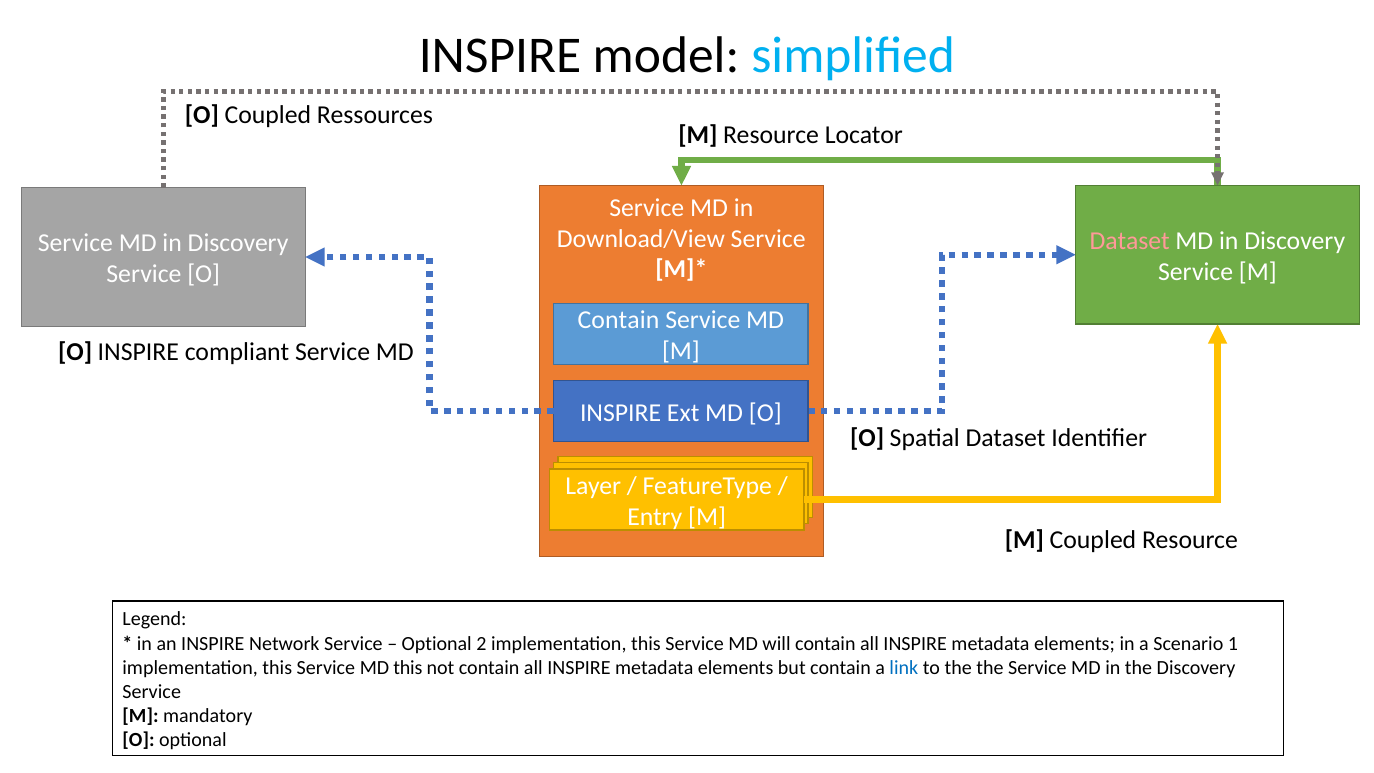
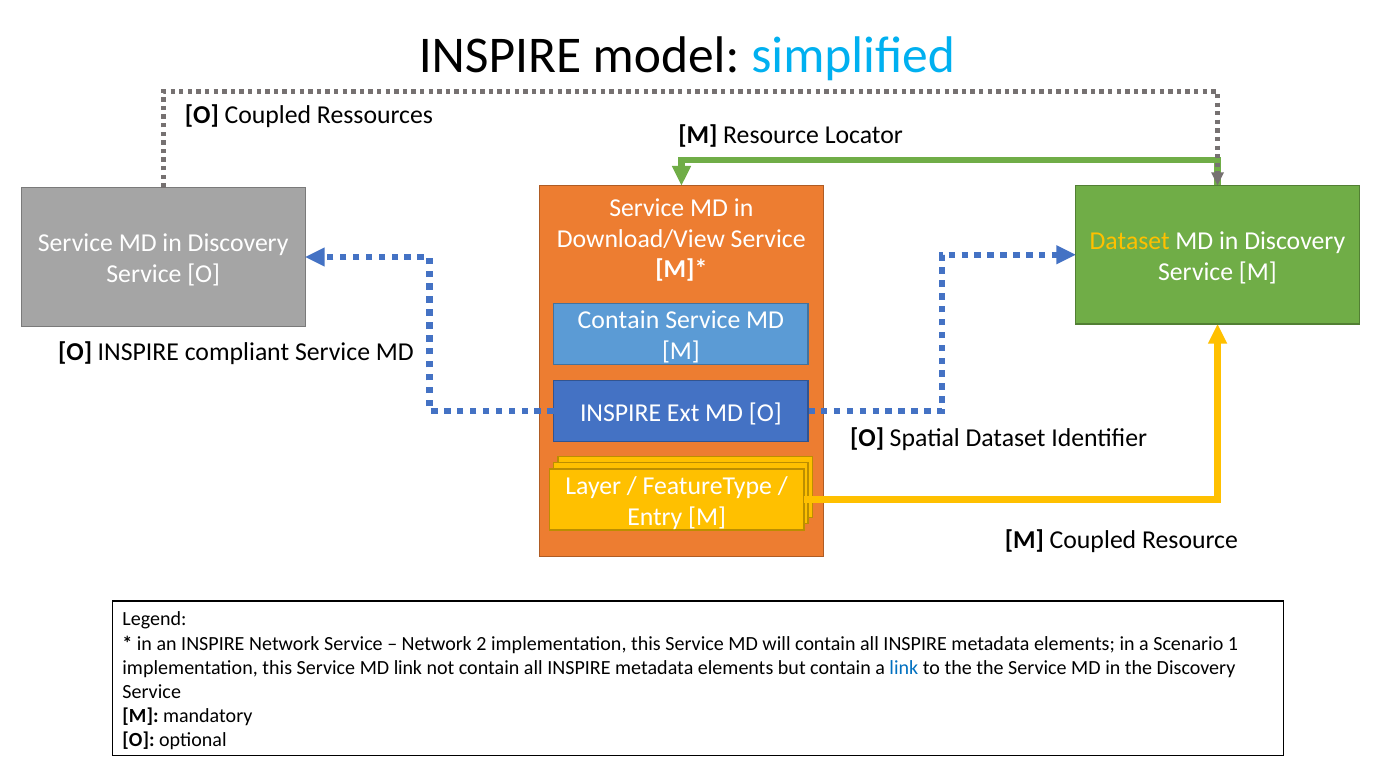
Dataset at (1130, 241) colour: pink -> yellow
Optional at (437, 643): Optional -> Network
MD this: this -> link
